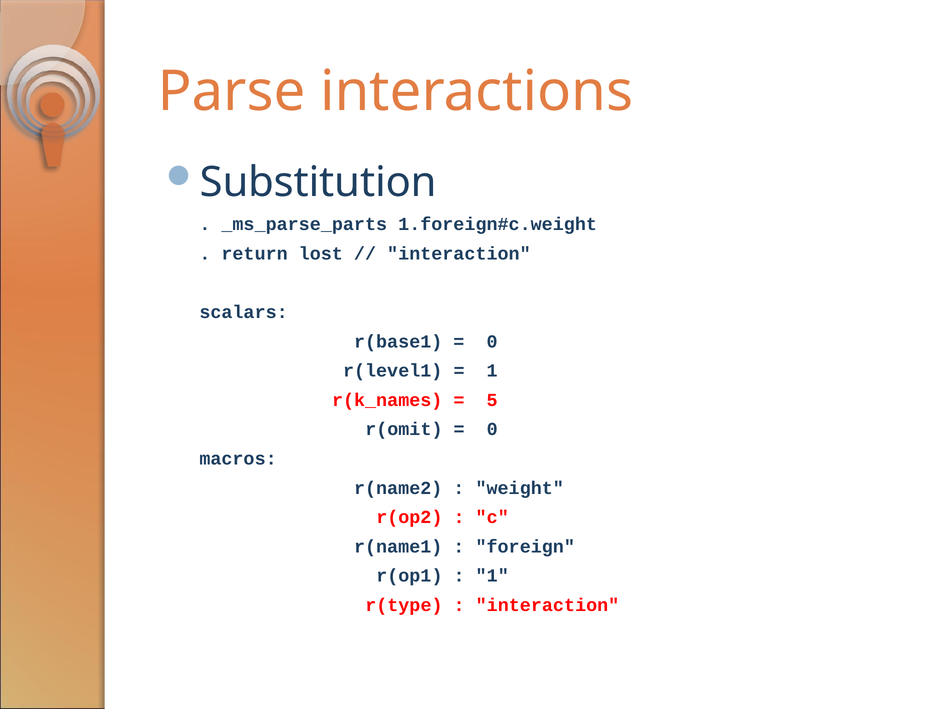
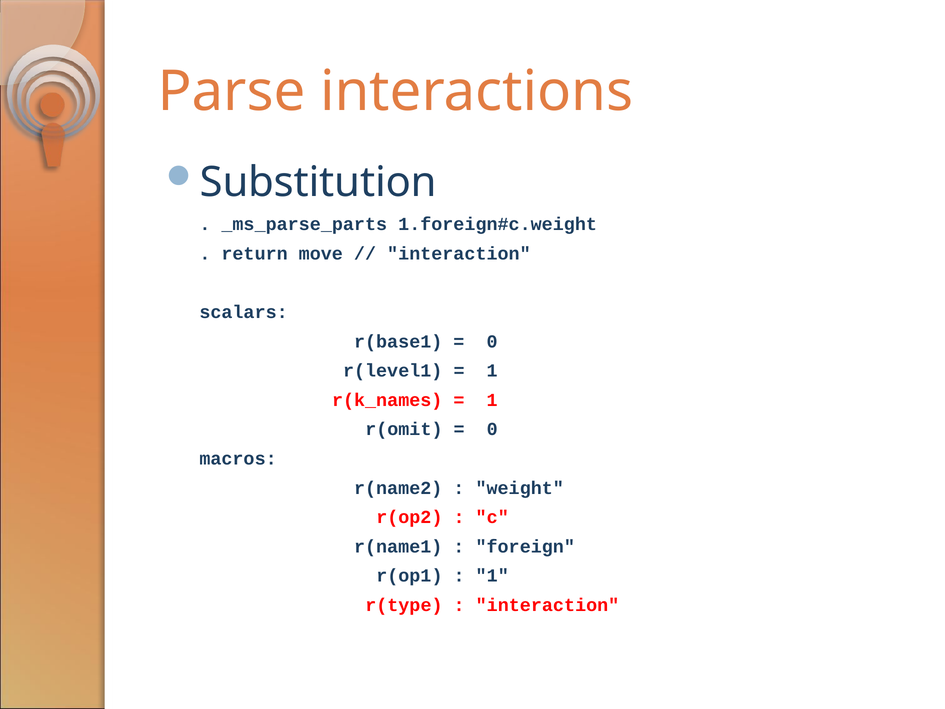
lost: lost -> move
5 at (492, 400): 5 -> 1
